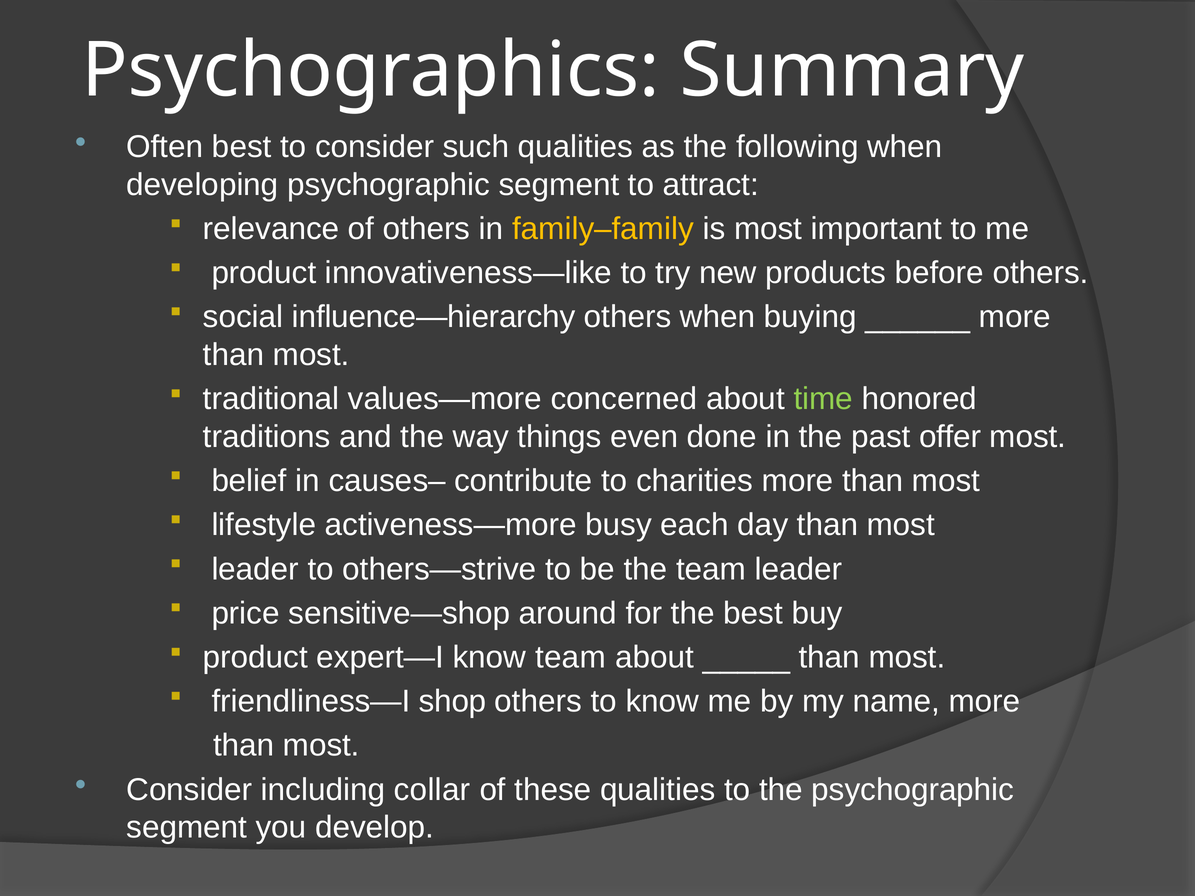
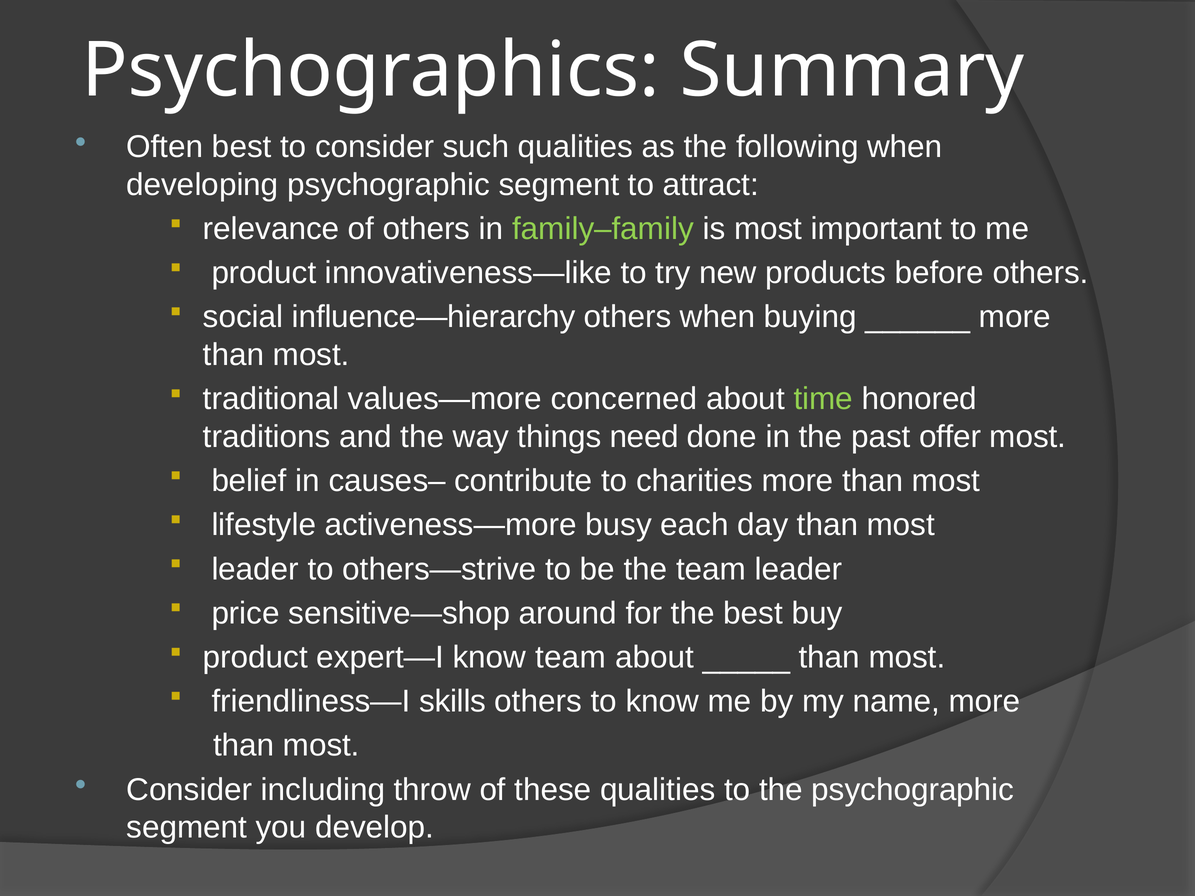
family–family colour: yellow -> light green
even: even -> need
shop: shop -> skills
collar: collar -> throw
